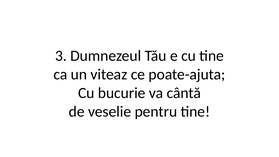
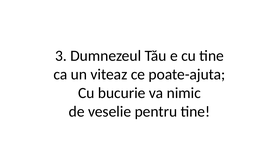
cântă: cântă -> nimic
